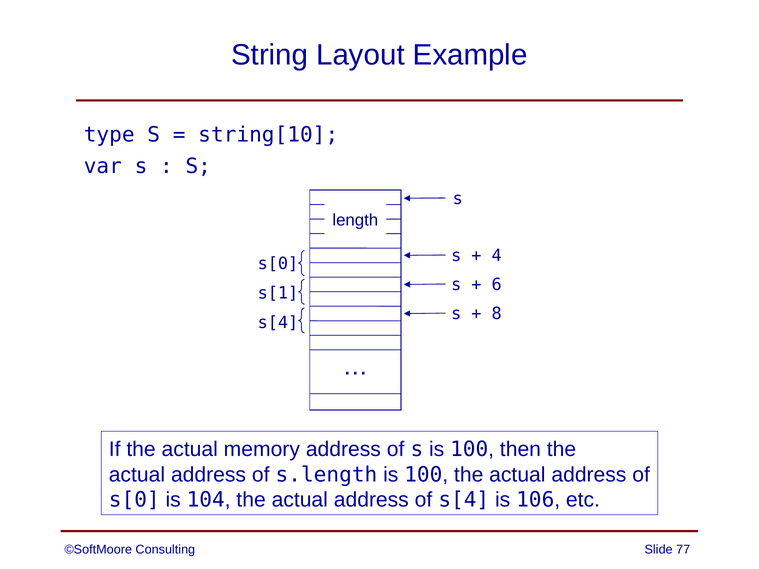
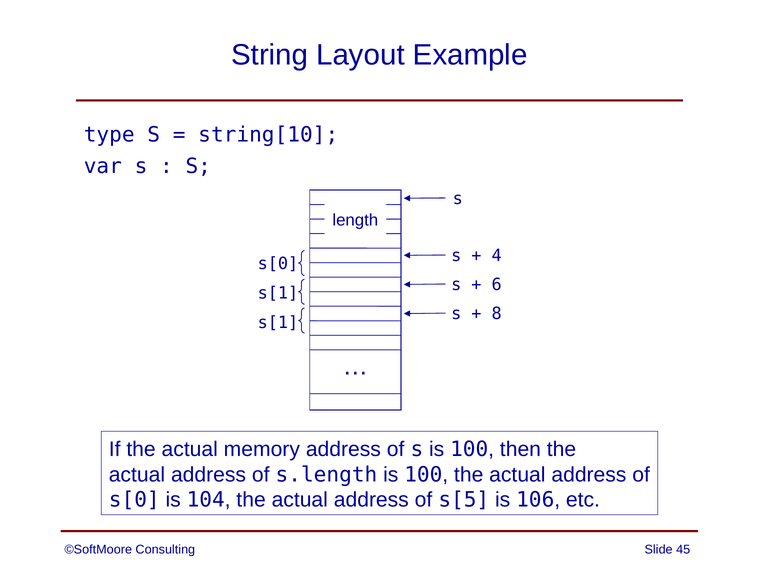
s[4 at (278, 323): s[4 -> s[1
of s[4: s[4 -> s[5
77: 77 -> 45
